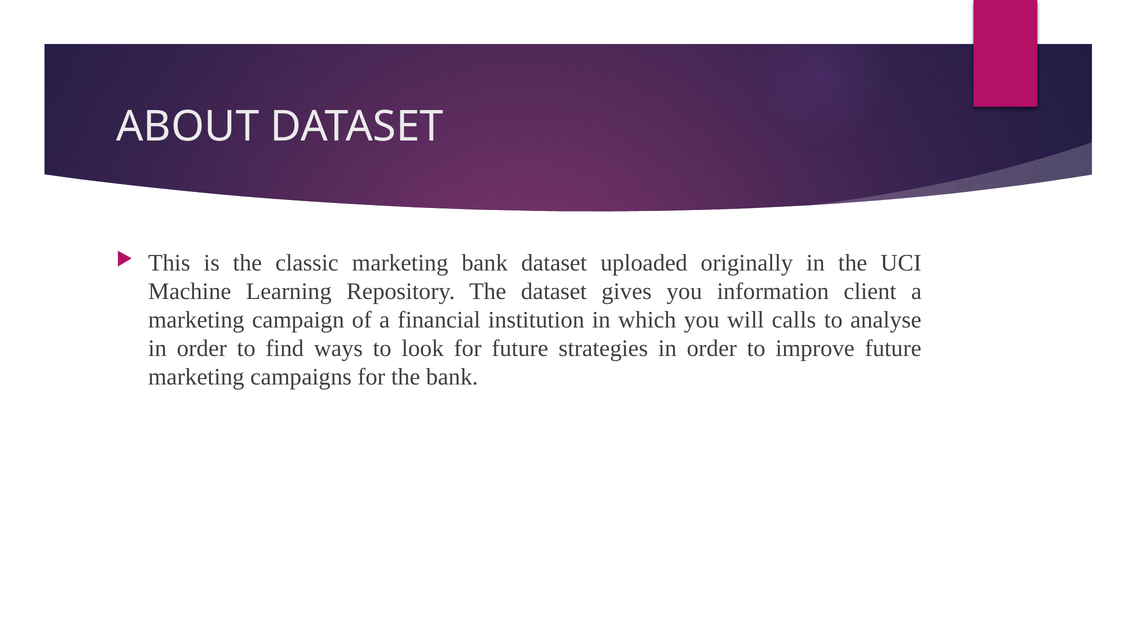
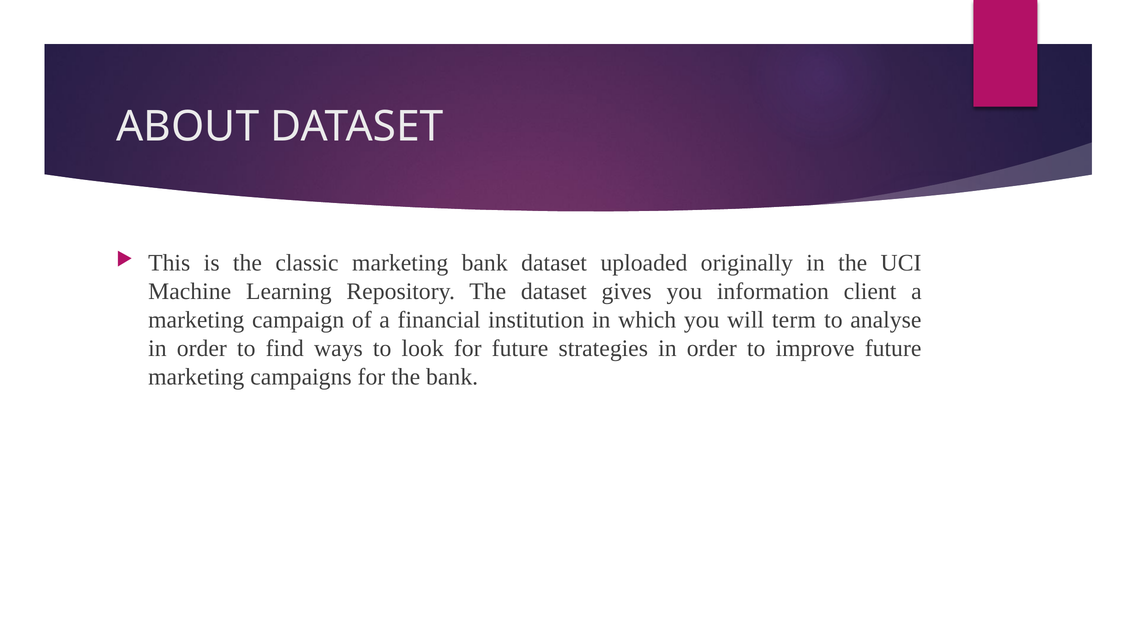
calls: calls -> term
